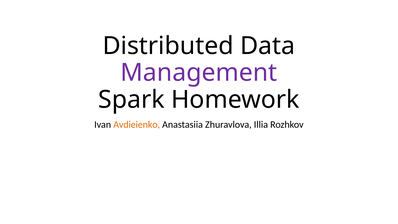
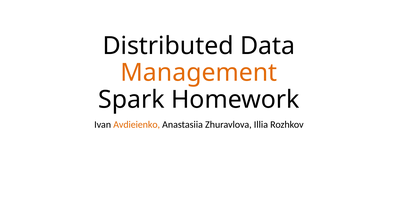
Management colour: purple -> orange
